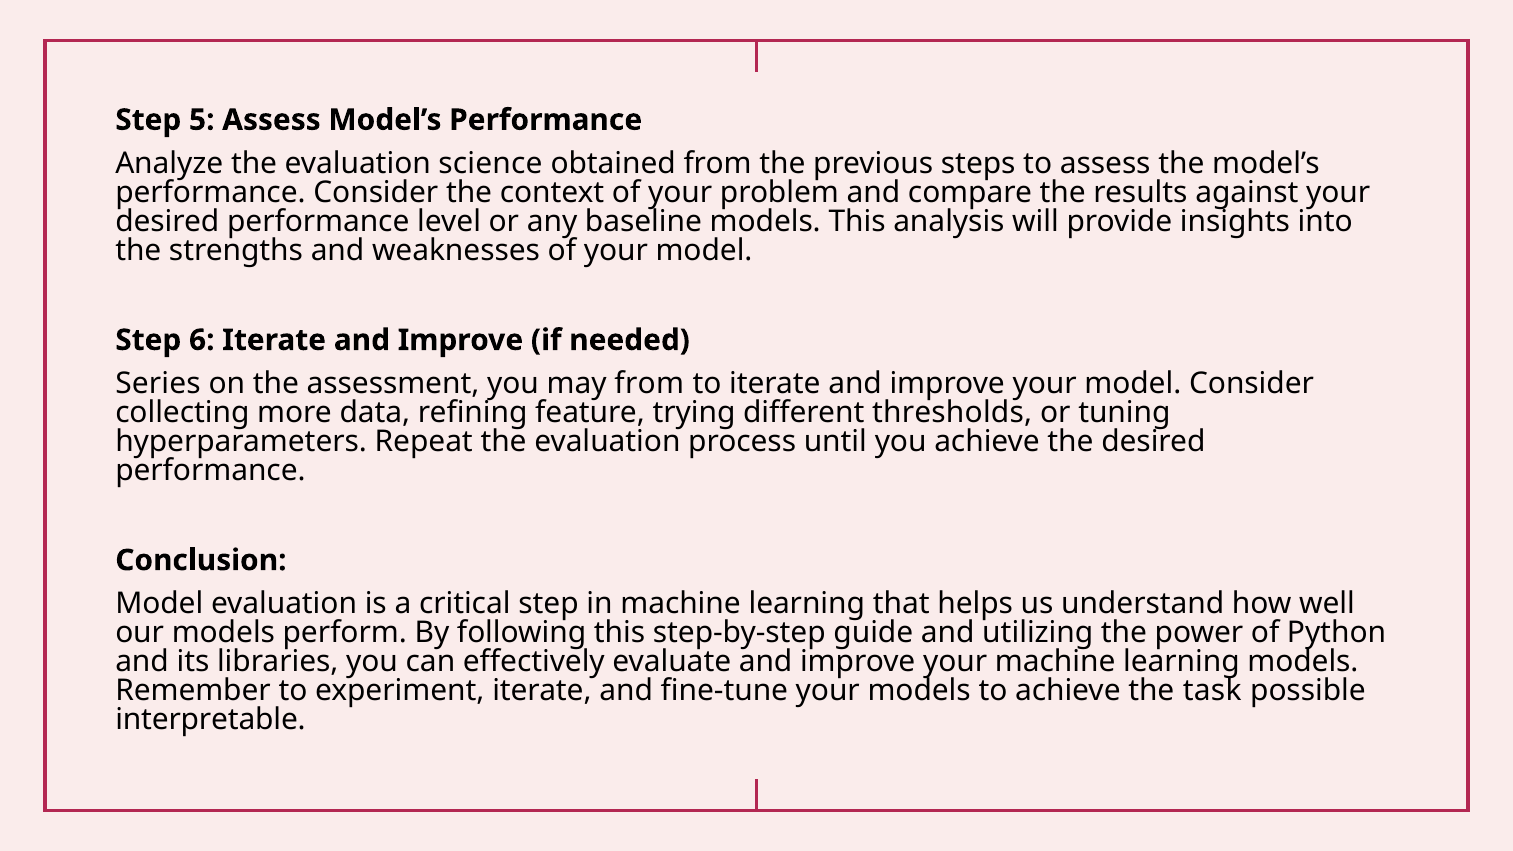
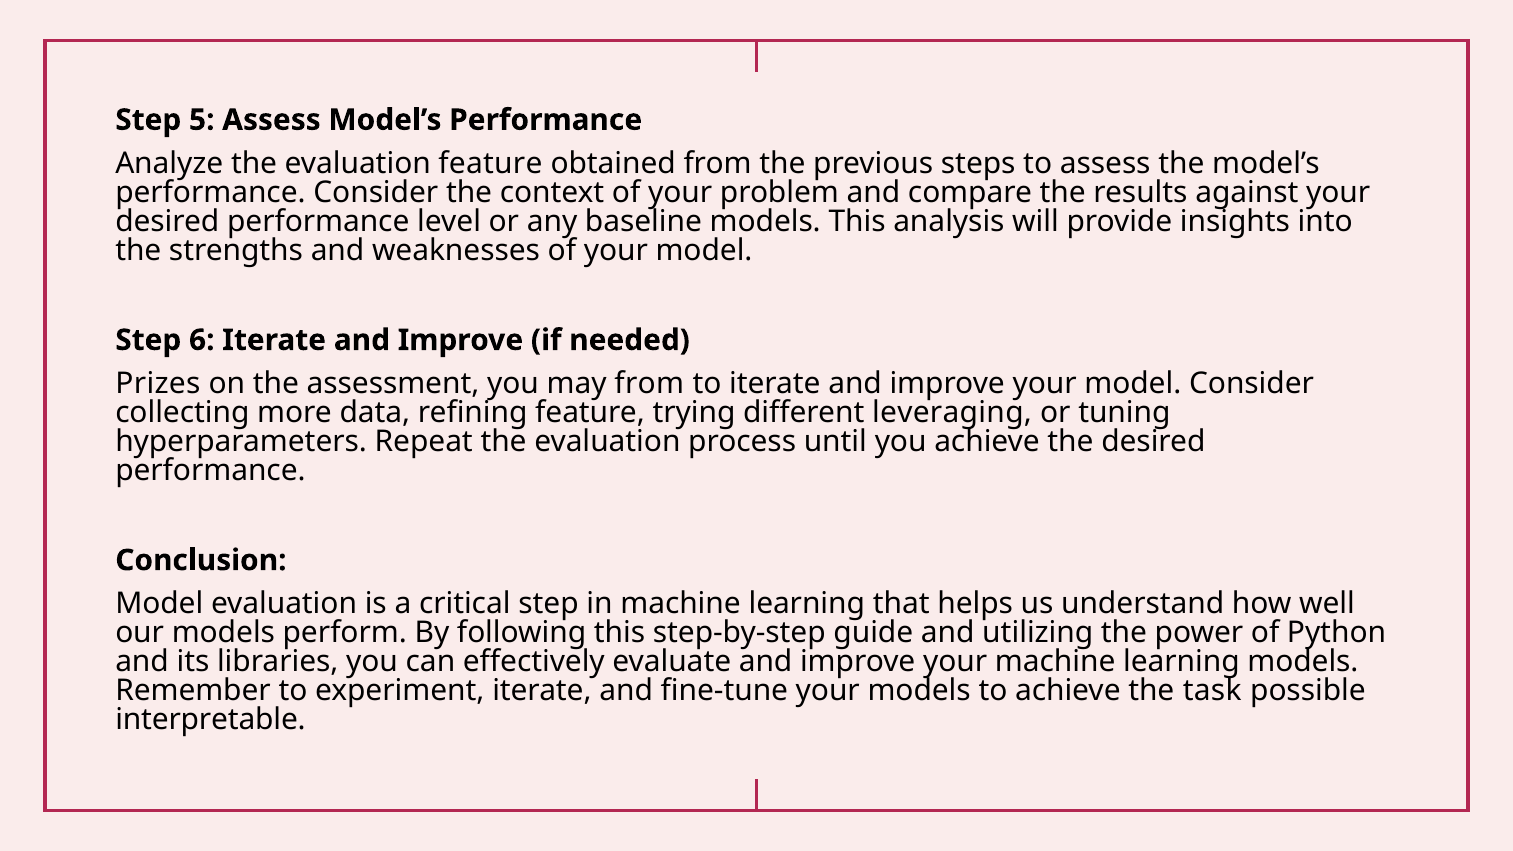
evaluation science: science -> feature
Series: Series -> Prizes
thresholds: thresholds -> leveraging
